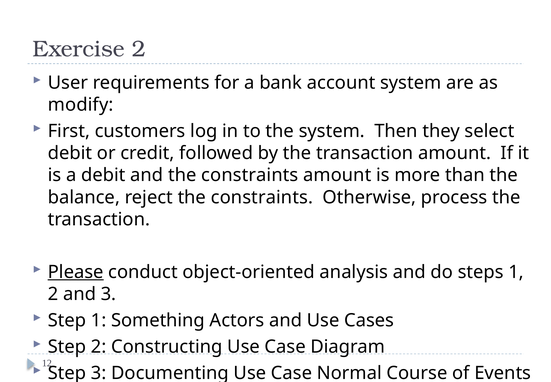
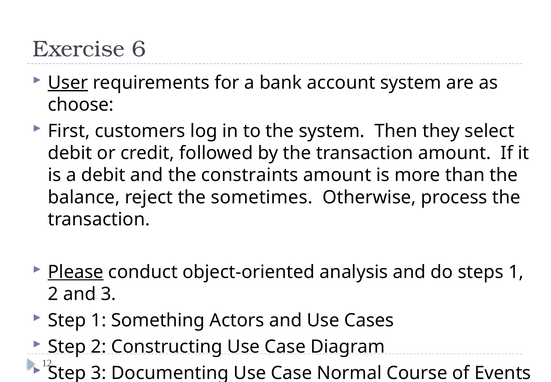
Exercise 2: 2 -> 6
User underline: none -> present
modify: modify -> choose
reject the constraints: constraints -> sometimes
